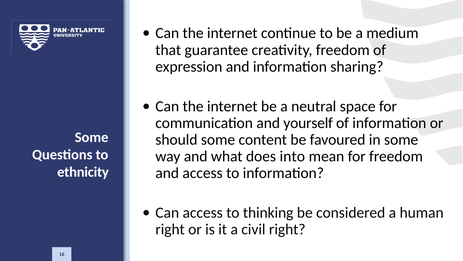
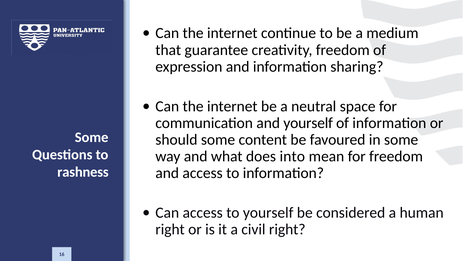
ethnicity: ethnicity -> rashness
to thinking: thinking -> yourself
